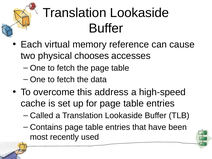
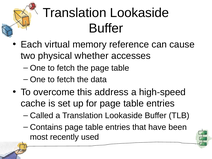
chooses: chooses -> whether
